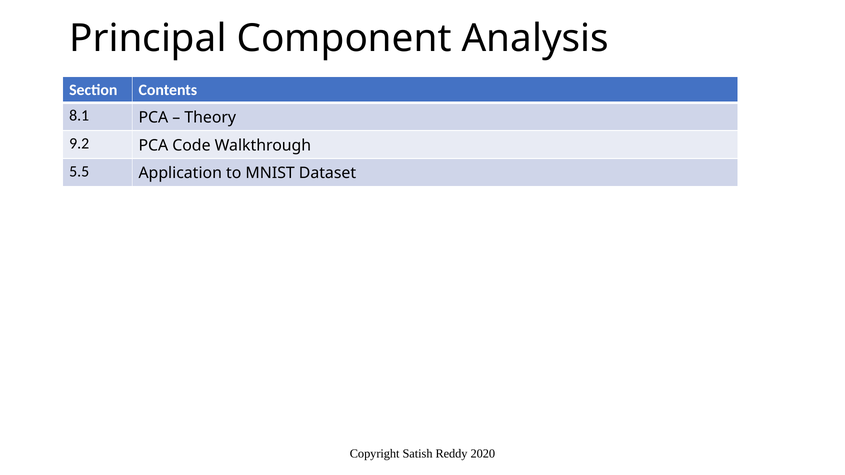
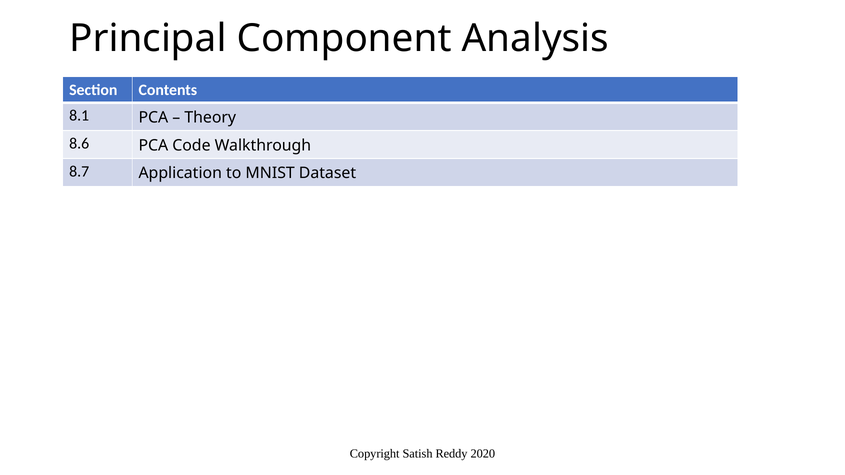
9.2: 9.2 -> 8.6
5.5: 5.5 -> 8.7
